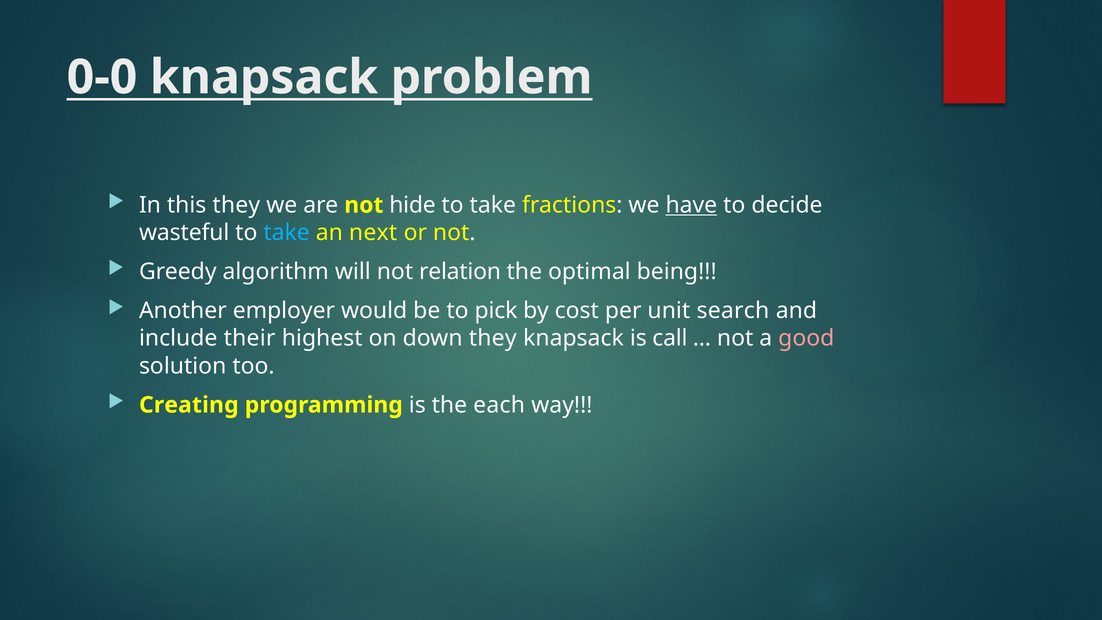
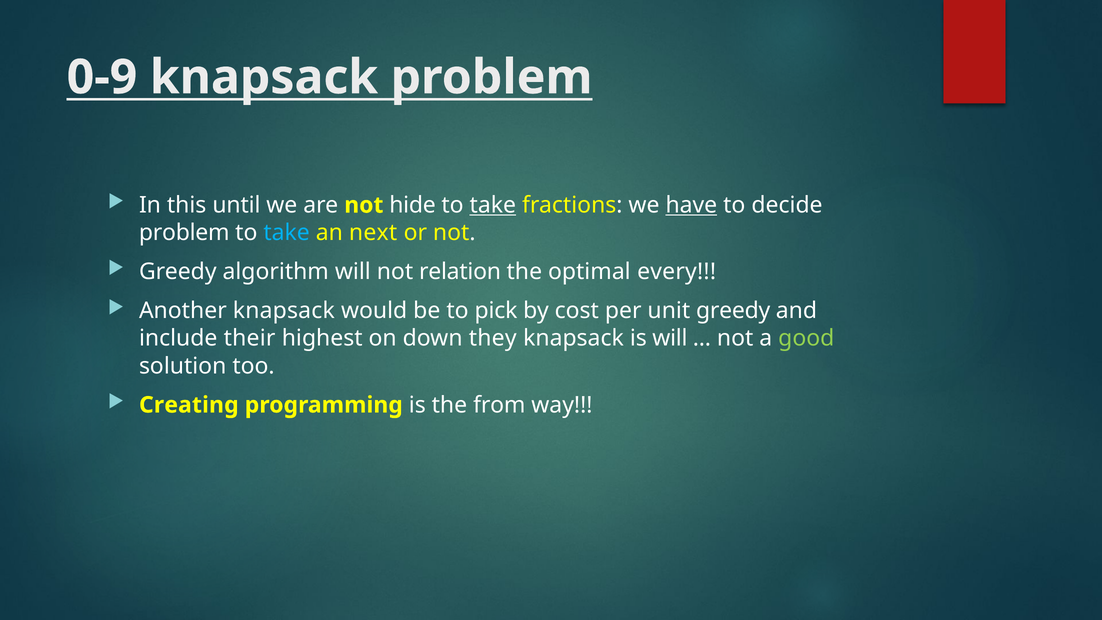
0-0: 0-0 -> 0-9
this they: they -> until
take at (493, 205) underline: none -> present
wasteful at (184, 233): wasteful -> problem
being: being -> every
Another employer: employer -> knapsack
unit search: search -> greedy
is call: call -> will
good colour: pink -> light green
each: each -> from
